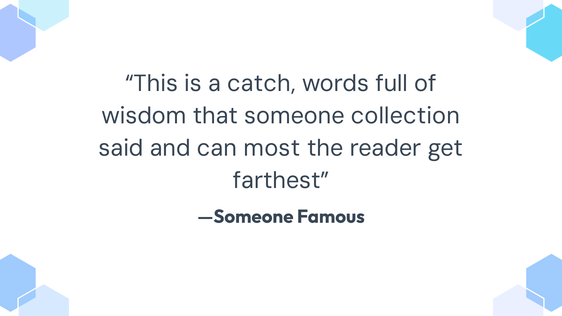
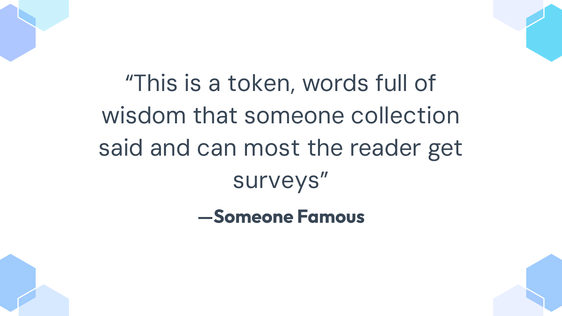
catch: catch -> token
farthest: farthest -> surveys
